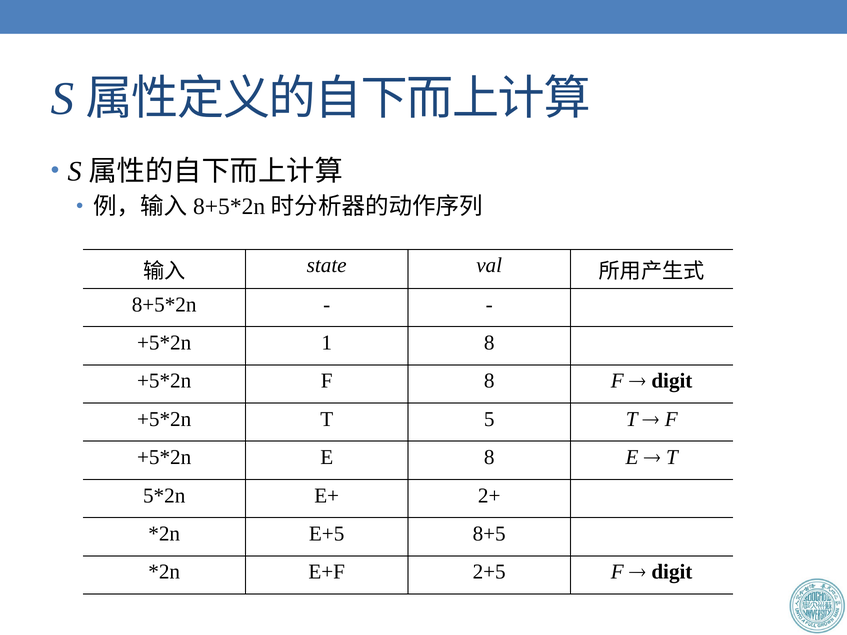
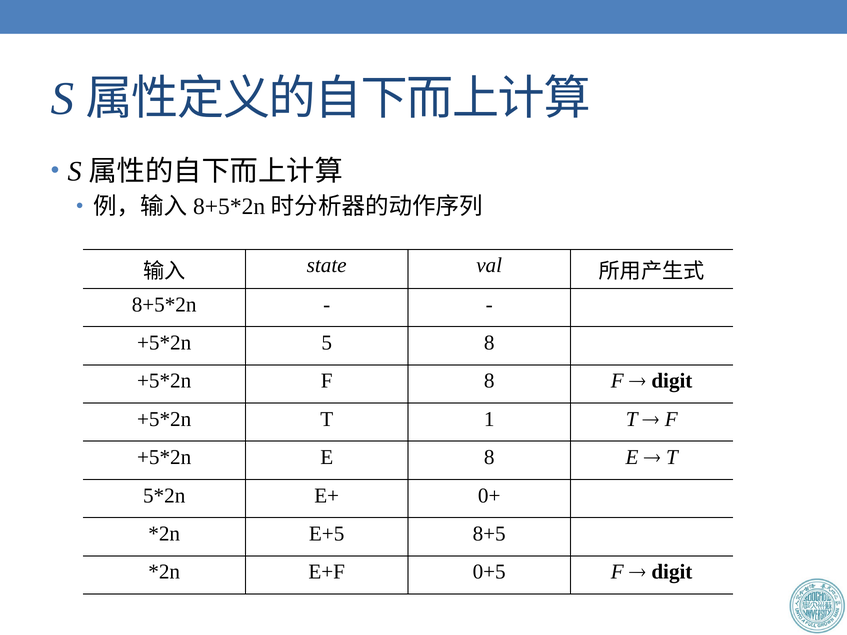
1: 1 -> 5
5: 5 -> 1
2+: 2+ -> 0+
2+5: 2+5 -> 0+5
